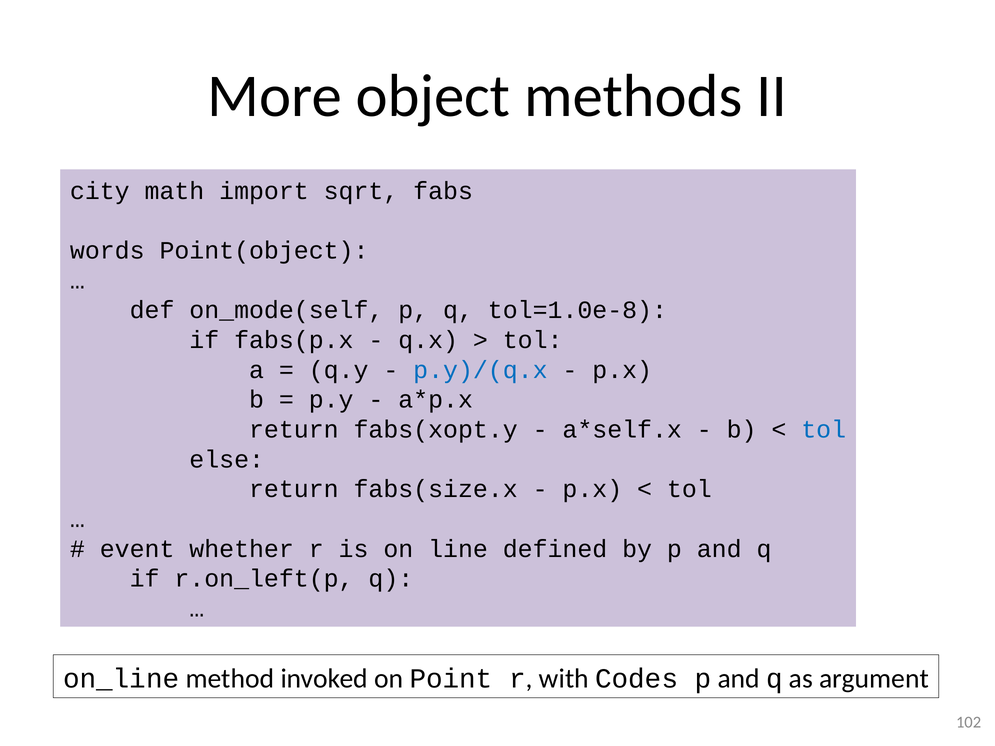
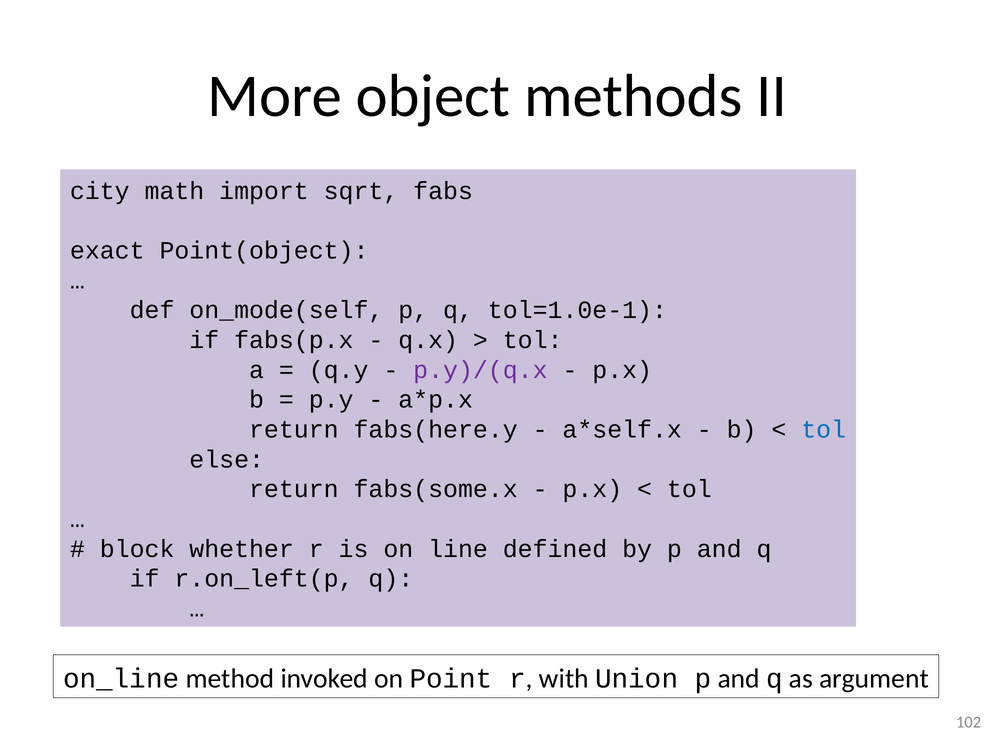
words: words -> exact
tol=1.0e-8: tol=1.0e-8 -> tol=1.0e-1
p.y)/(q.x colour: blue -> purple
fabs(xopt.y: fabs(xopt.y -> fabs(here.y
fabs(size.x: fabs(size.x -> fabs(some.x
event: event -> block
Codes: Codes -> Union
